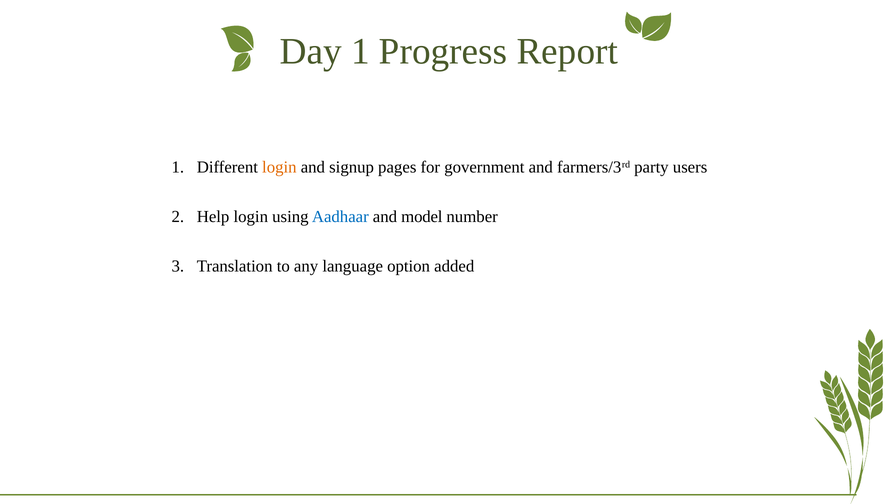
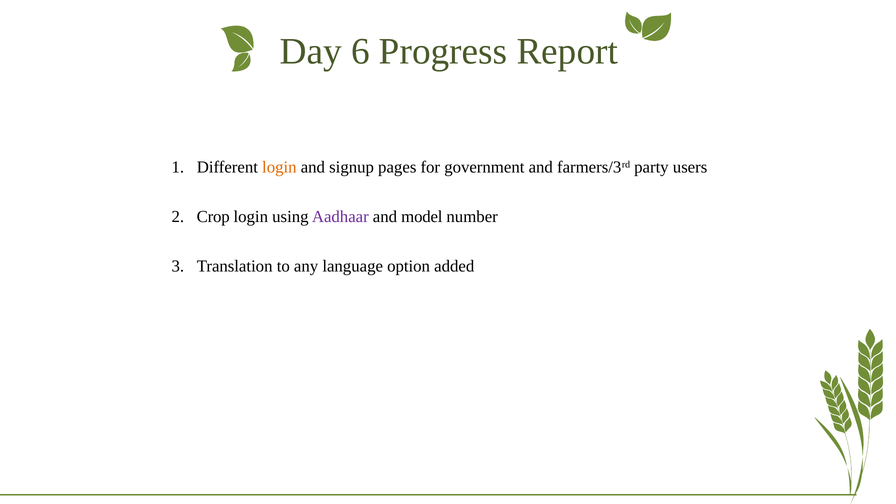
Day 1: 1 -> 6
Help: Help -> Crop
Aadhaar colour: blue -> purple
